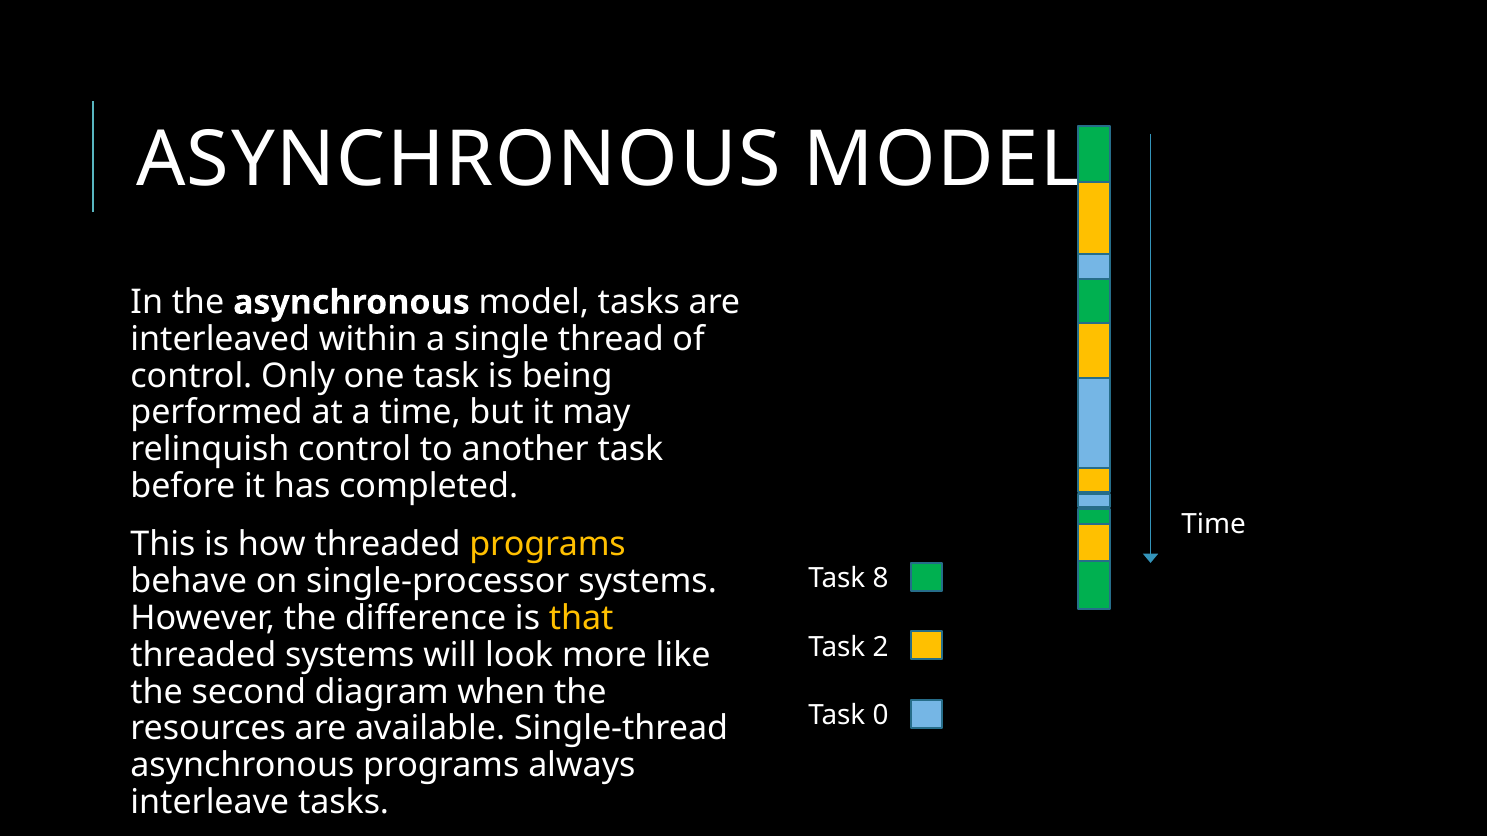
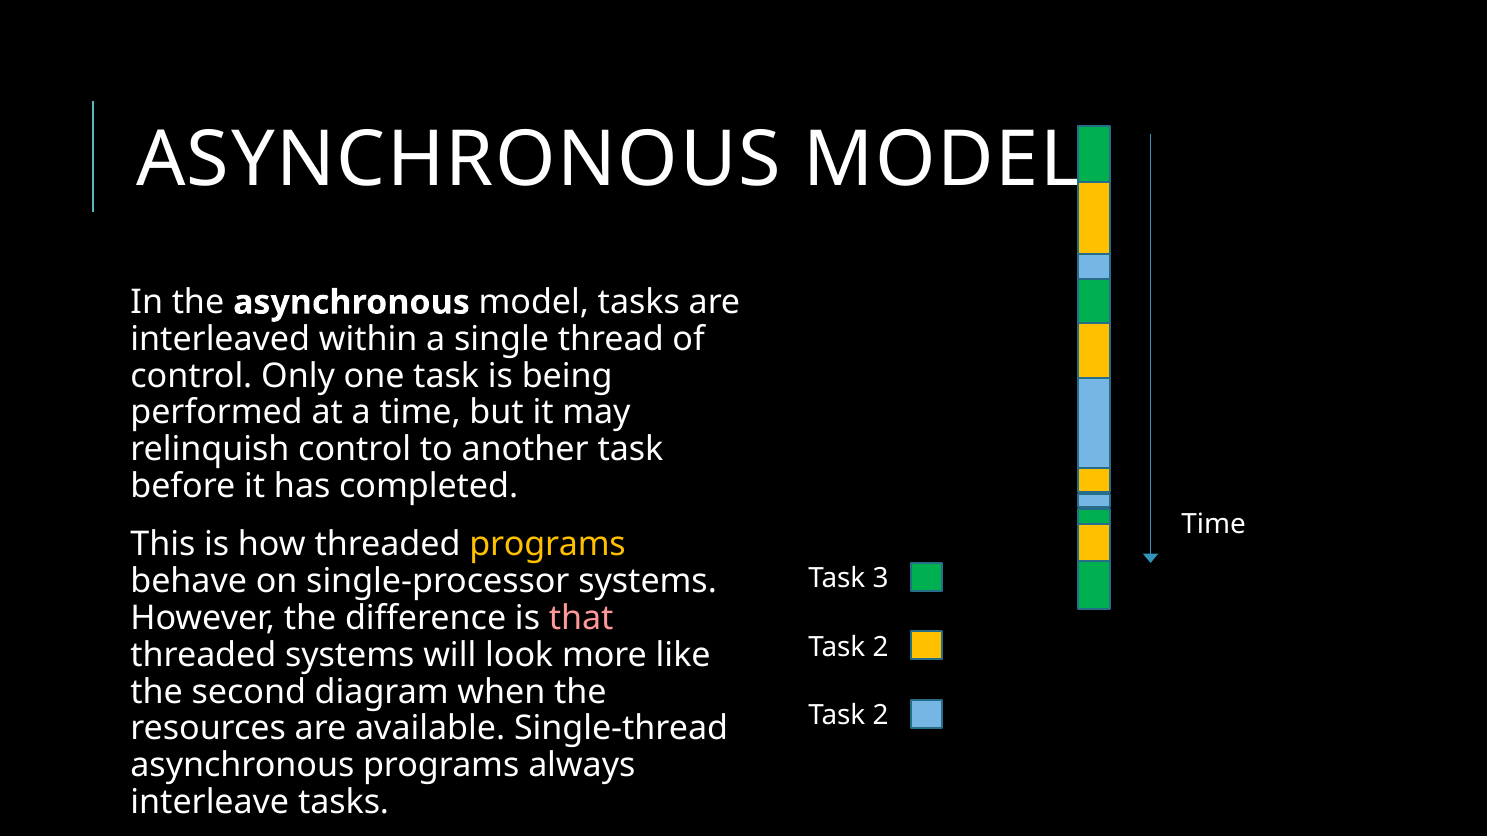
8: 8 -> 3
that colour: yellow -> pink
0 at (881, 716): 0 -> 2
